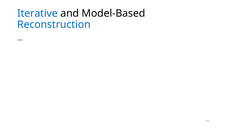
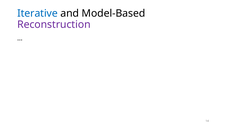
Reconstruction colour: blue -> purple
